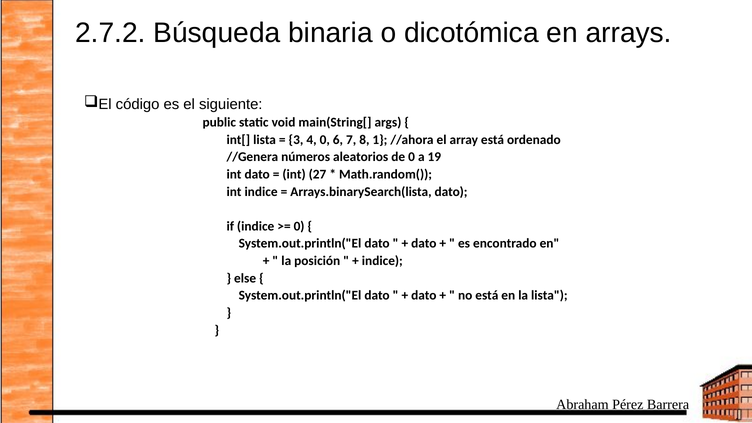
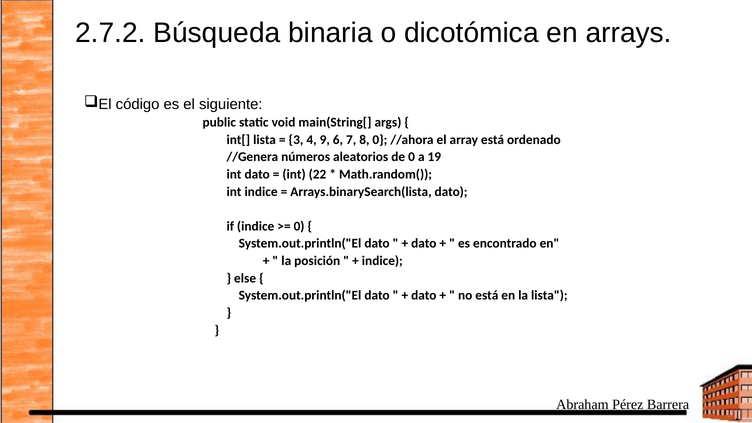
4 0: 0 -> 9
8 1: 1 -> 0
27: 27 -> 22
